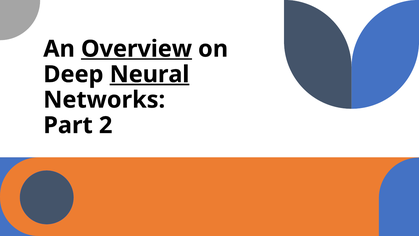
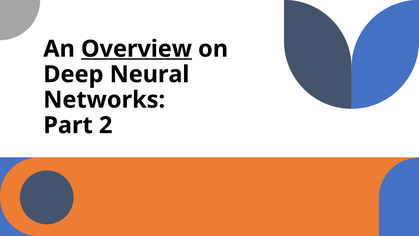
Neural underline: present -> none
